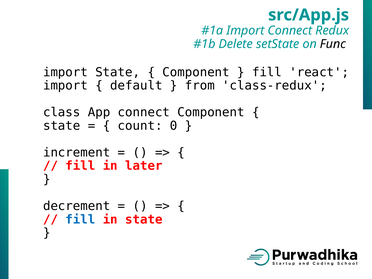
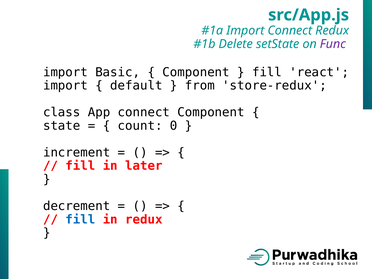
Func colour: black -> purple
import State: State -> Basic
class-redux: class-redux -> store-redux
in state: state -> redux
